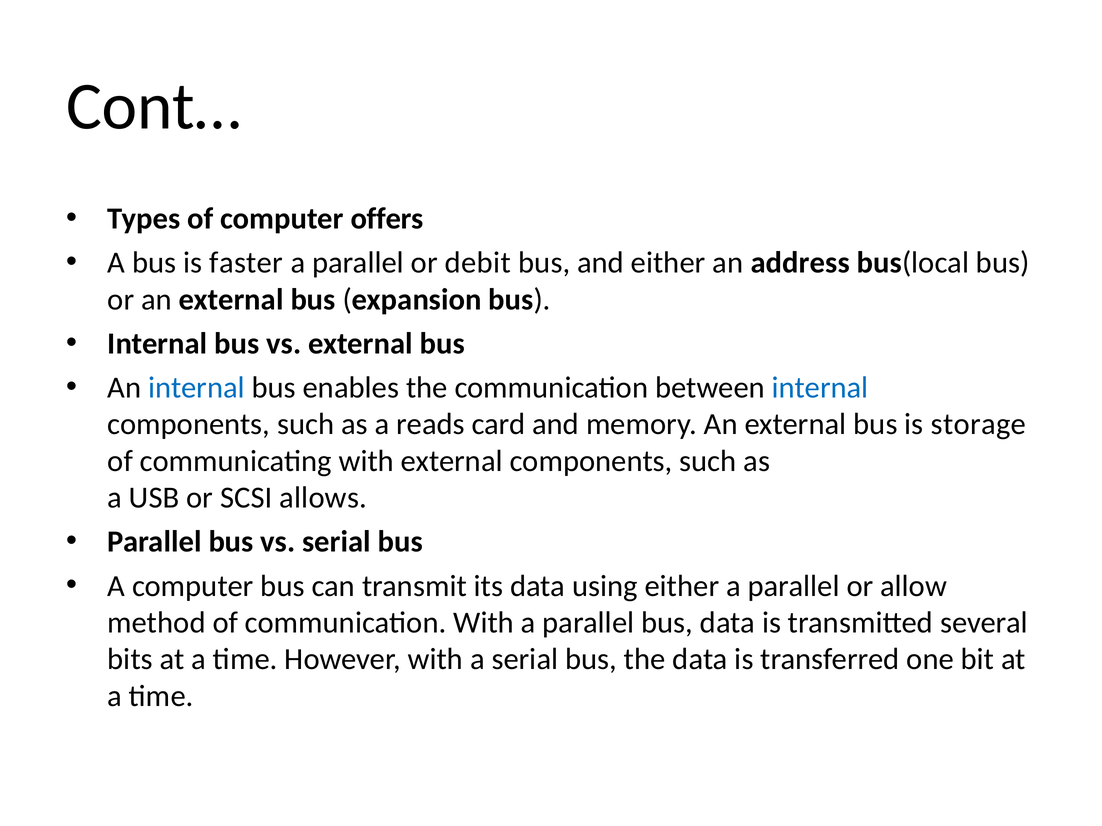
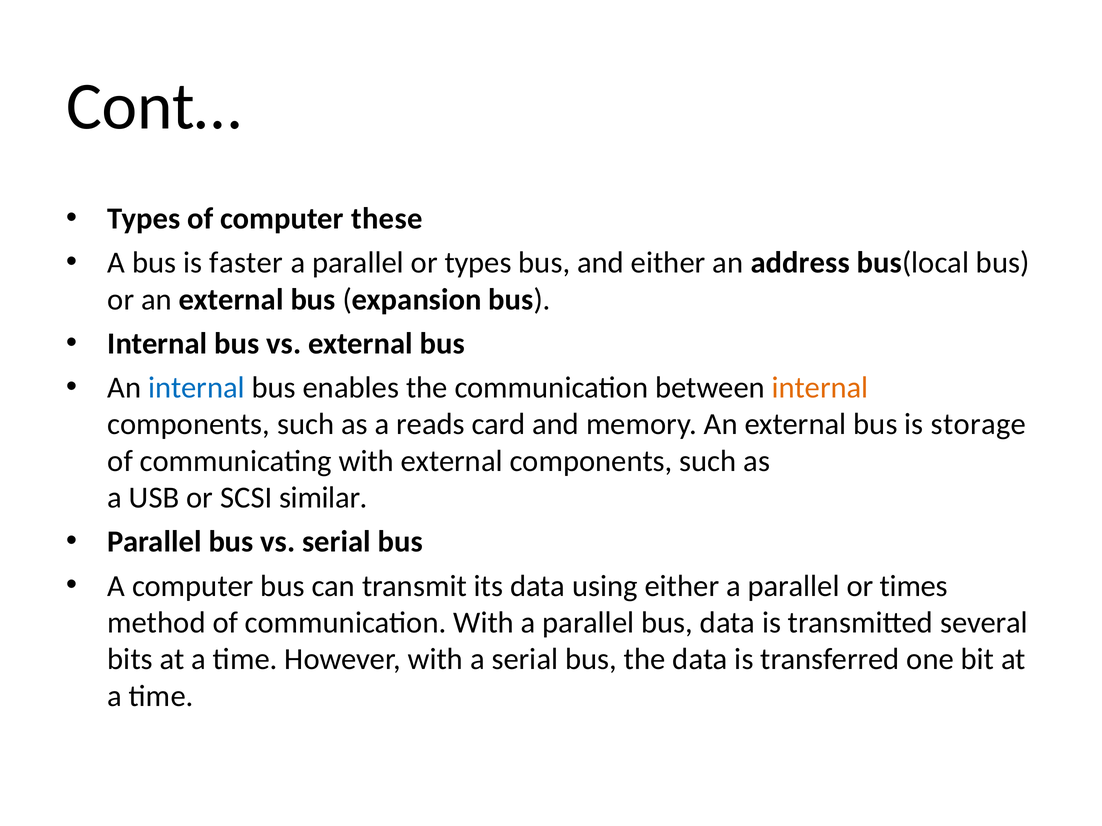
offers: offers -> these
or debit: debit -> types
internal at (820, 388) colour: blue -> orange
allows: allows -> similar
allow: allow -> times
